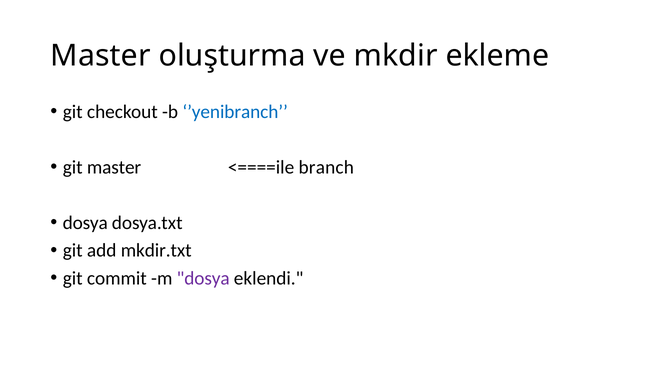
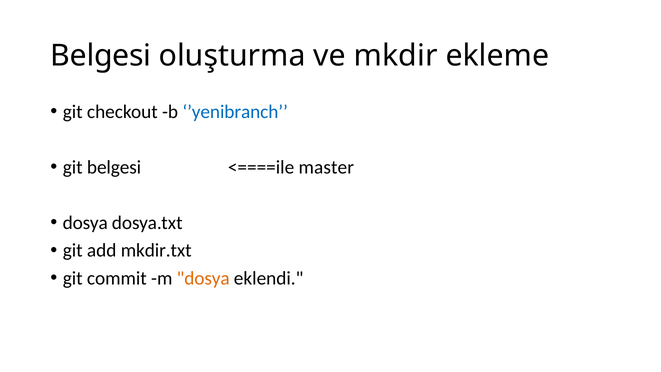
Master at (101, 56): Master -> Belgesi
git master: master -> belgesi
branch: branch -> master
dosya at (203, 278) colour: purple -> orange
